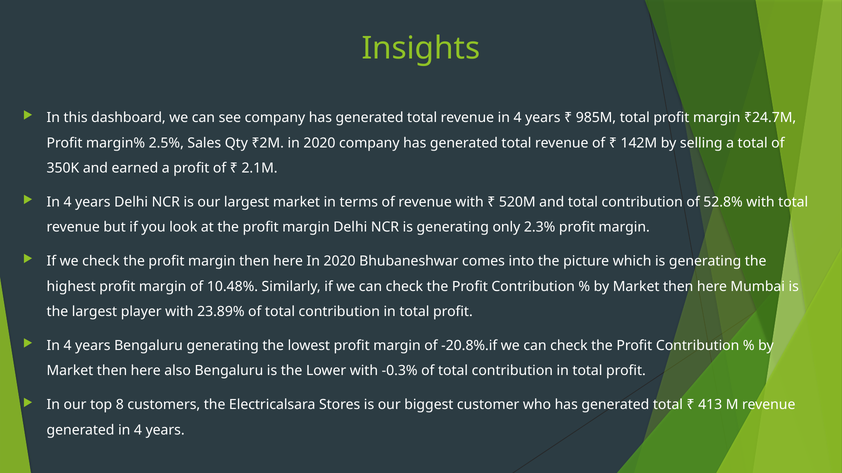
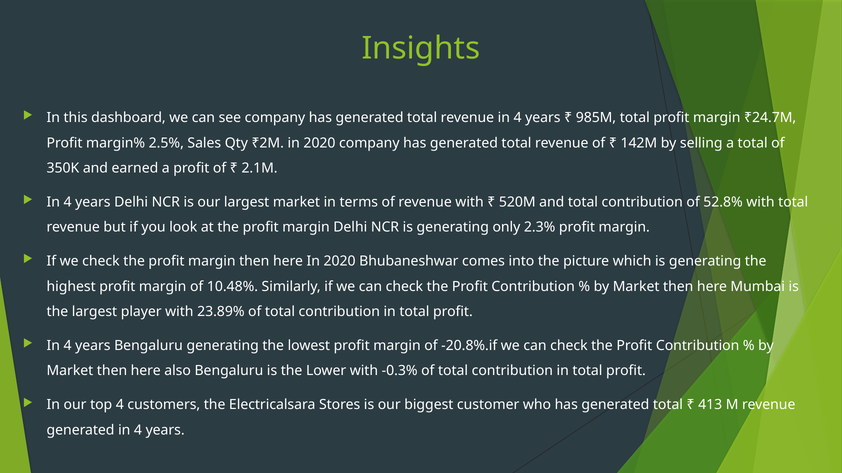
top 8: 8 -> 4
